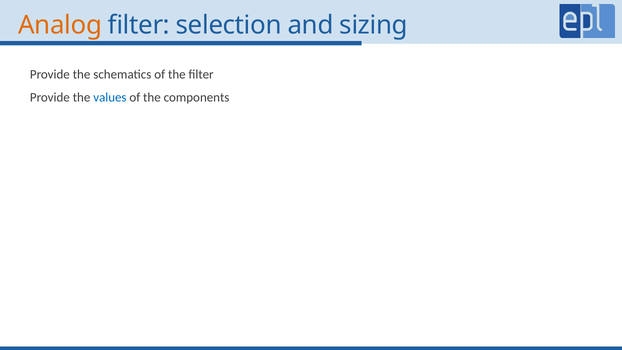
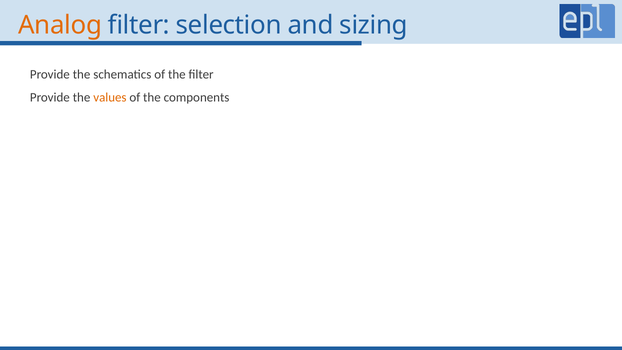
values colour: blue -> orange
